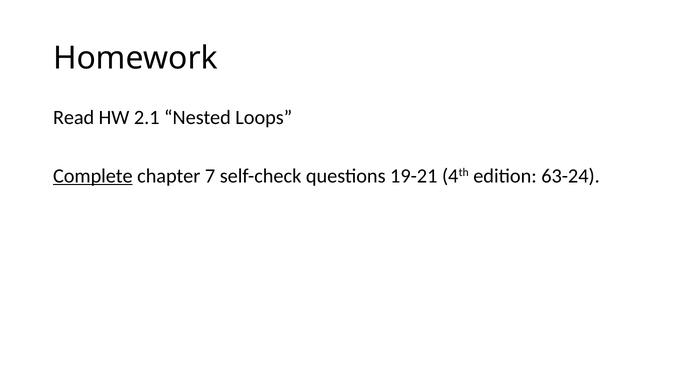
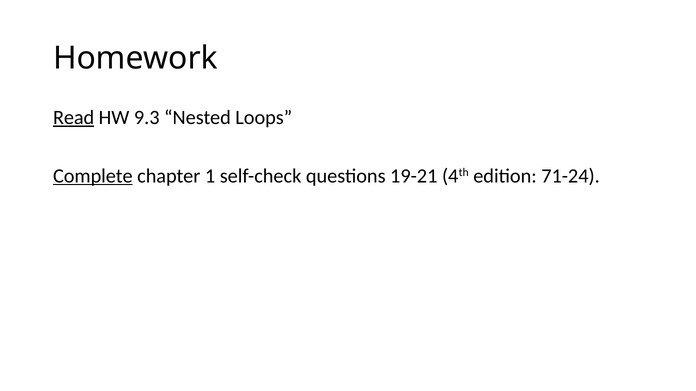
Read underline: none -> present
2.1: 2.1 -> 9.3
7: 7 -> 1
63-24: 63-24 -> 71-24
